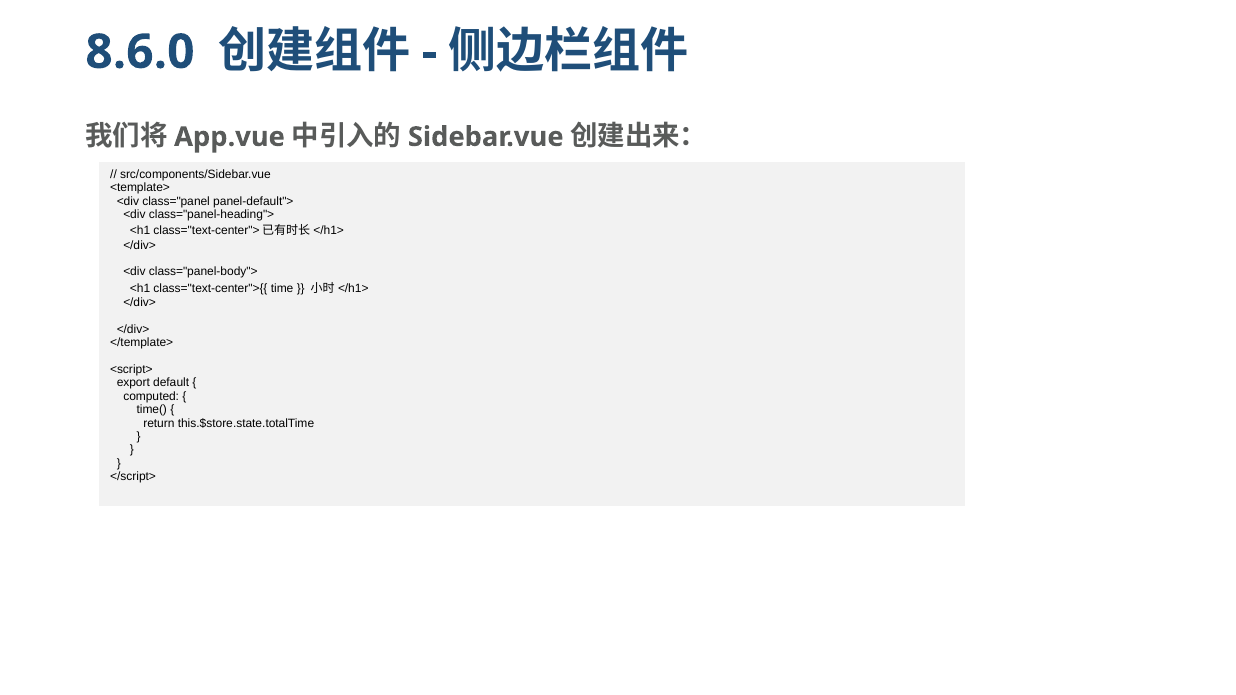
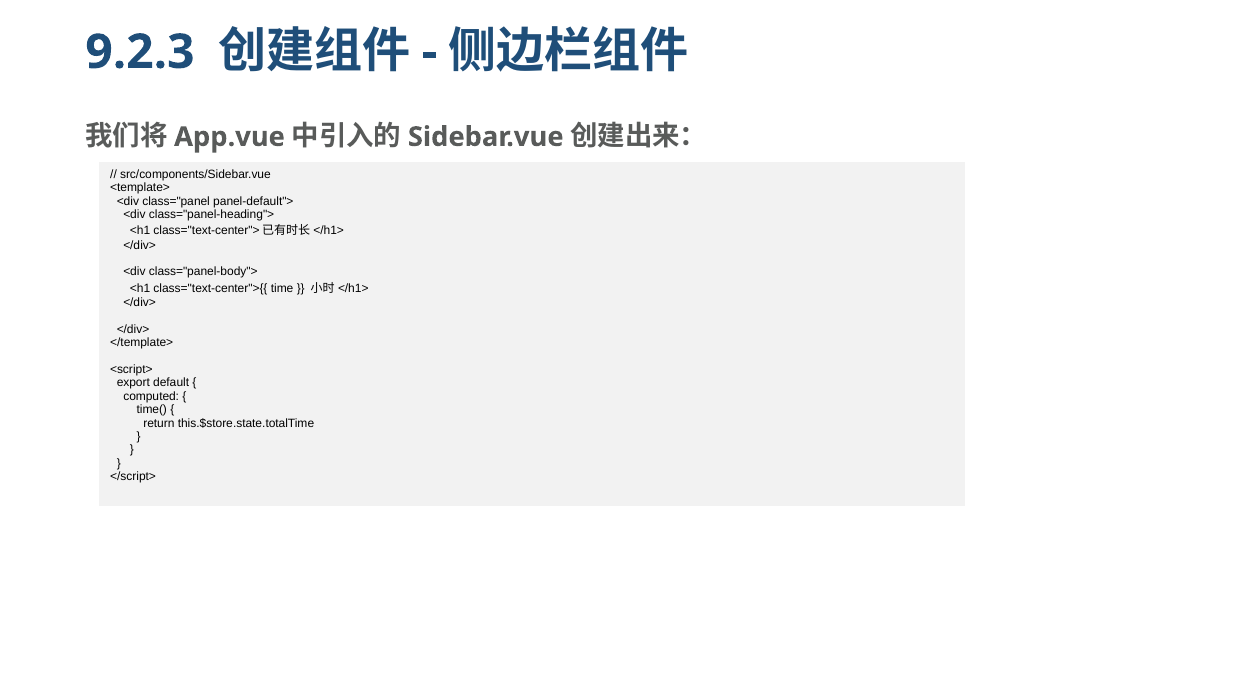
8.6.0: 8.6.0 -> 9.2.3
